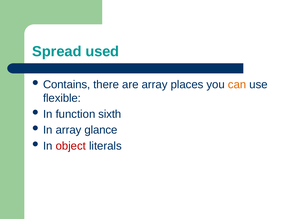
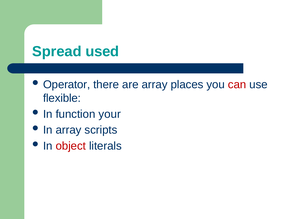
Contains: Contains -> Operator
can colour: orange -> red
sixth: sixth -> your
glance: glance -> scripts
